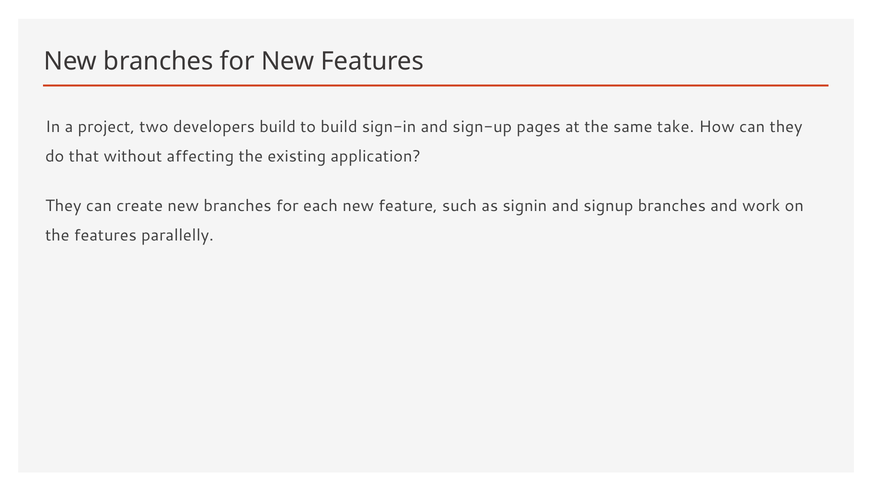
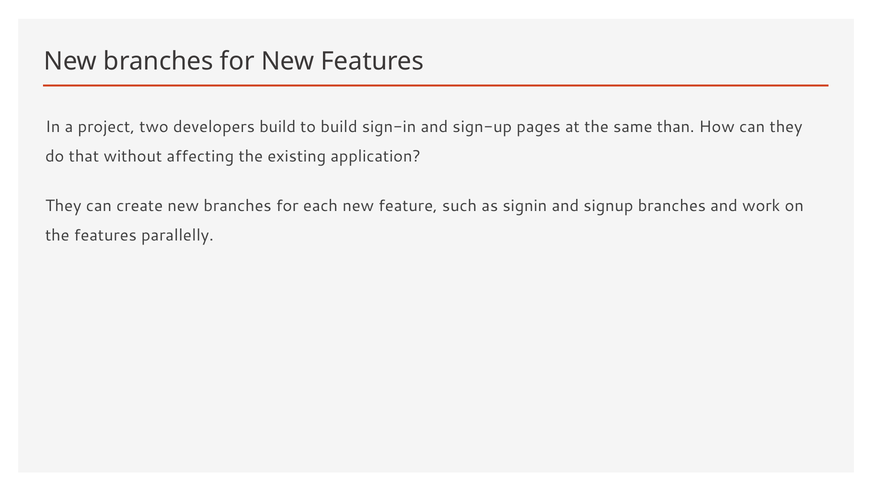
take: take -> than
